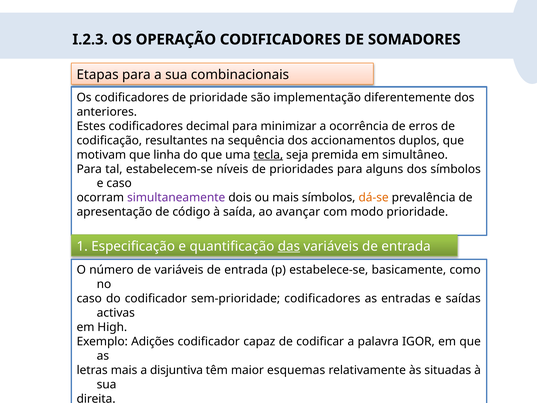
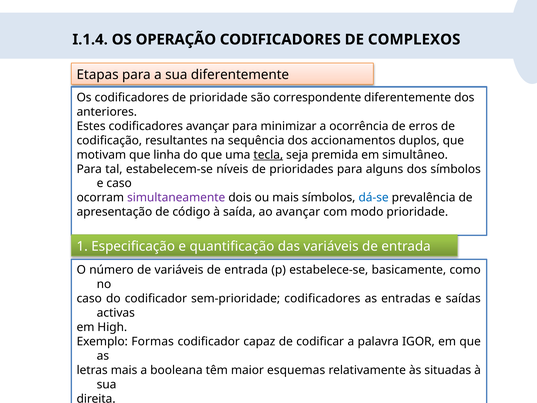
I.2.3: I.2.3 -> I.1.4
SOMADORES: SOMADORES -> COMPLEXOS
sua combinacionais: combinacionais -> diferentemente
implementação: implementação -> correspondente
codificadores decimal: decimal -> avançar
dá-se colour: orange -> blue
das underline: present -> none
Adições: Adições -> Formas
disjuntiva: disjuntiva -> booleana
